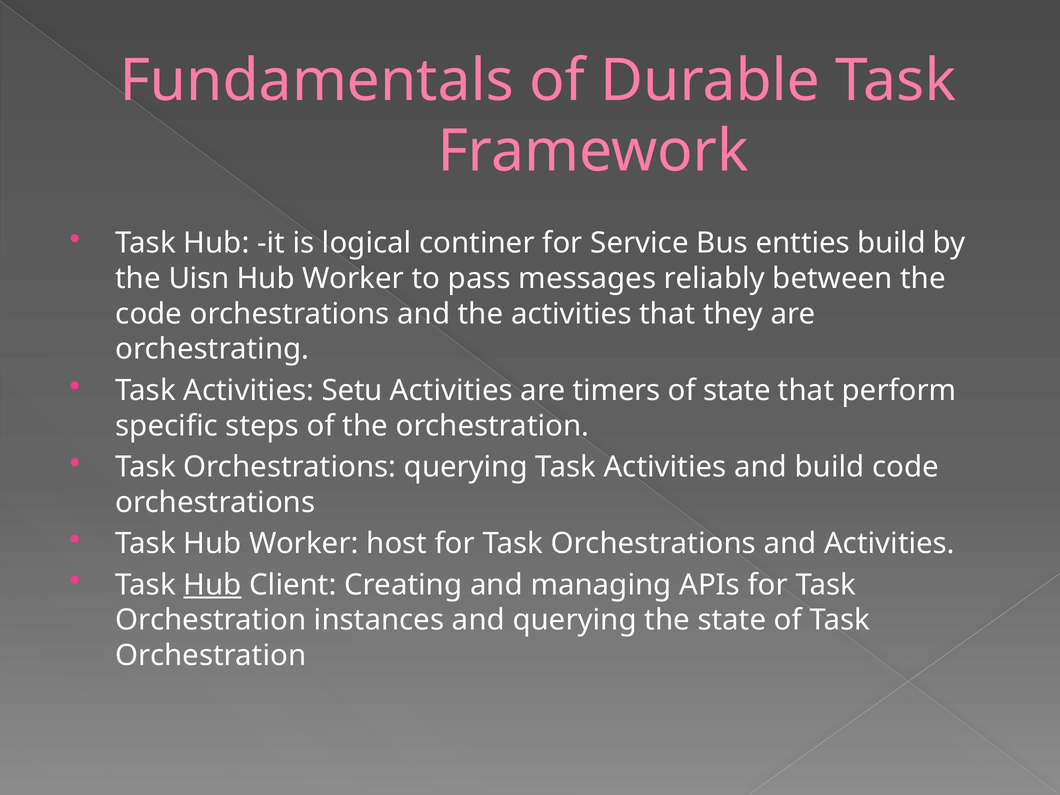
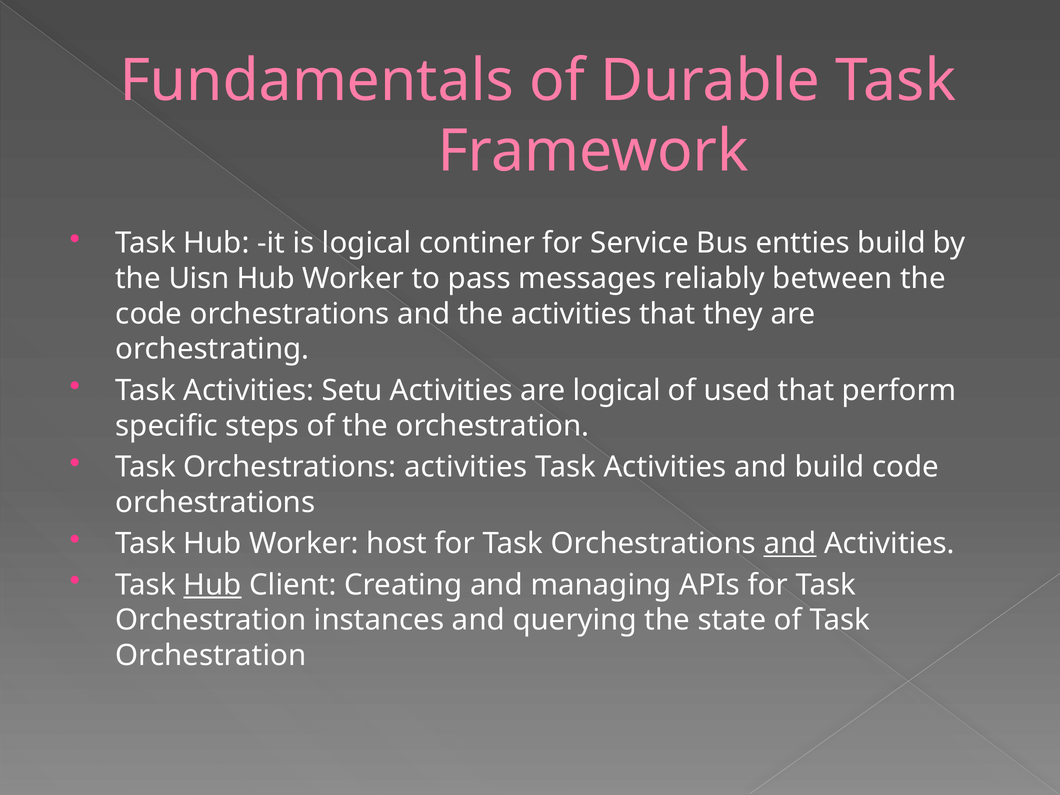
are timers: timers -> logical
of state: state -> used
Orchestrations querying: querying -> activities
and at (790, 544) underline: none -> present
